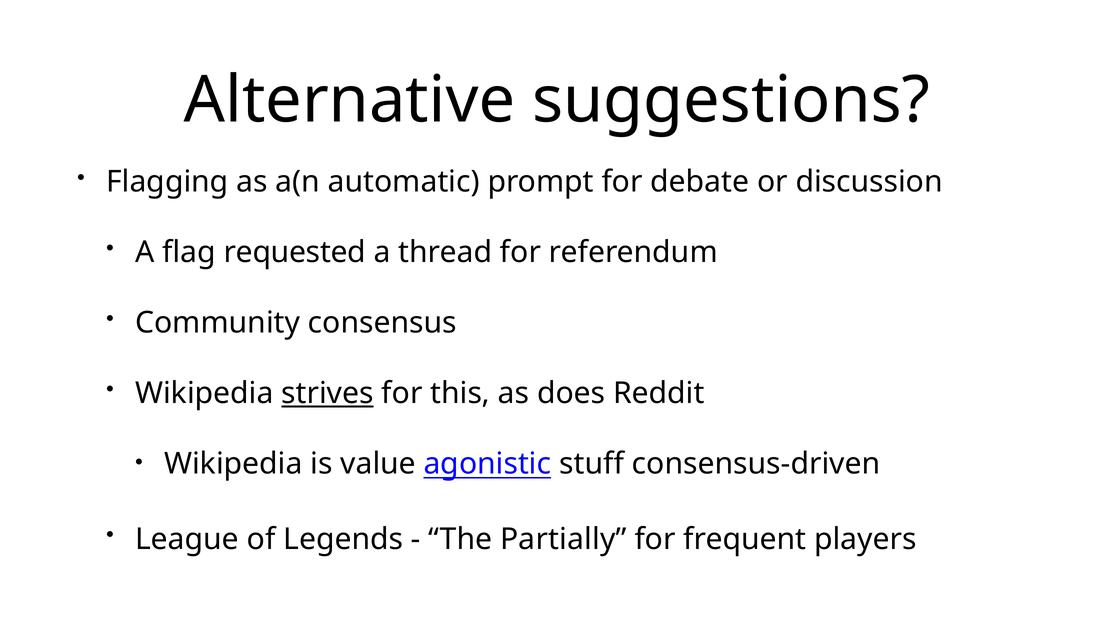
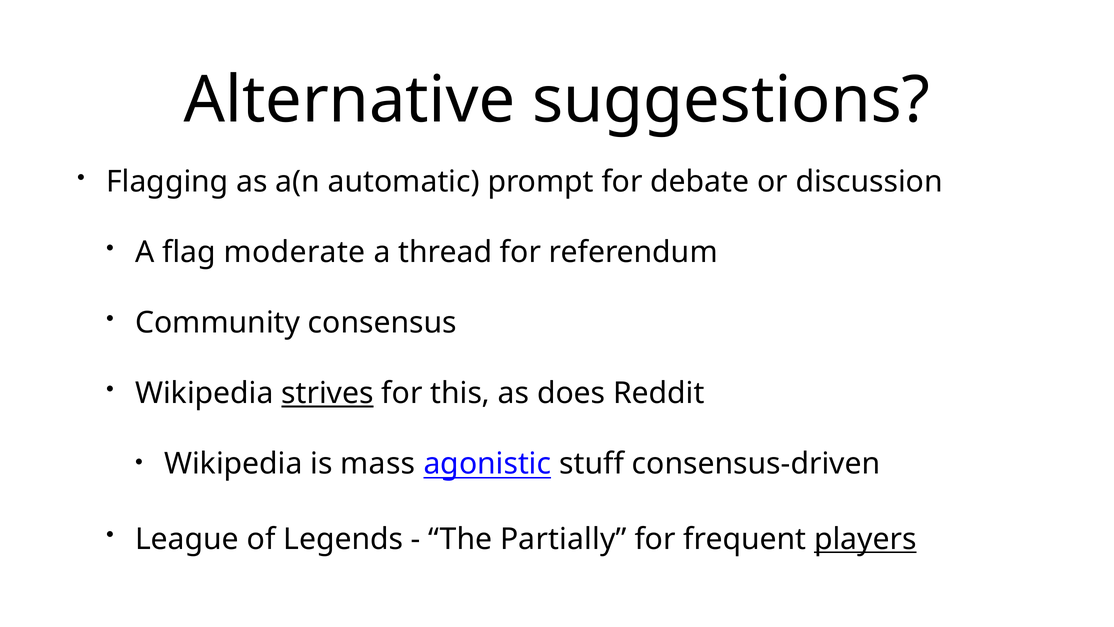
requested: requested -> moderate
value: value -> mass
players underline: none -> present
